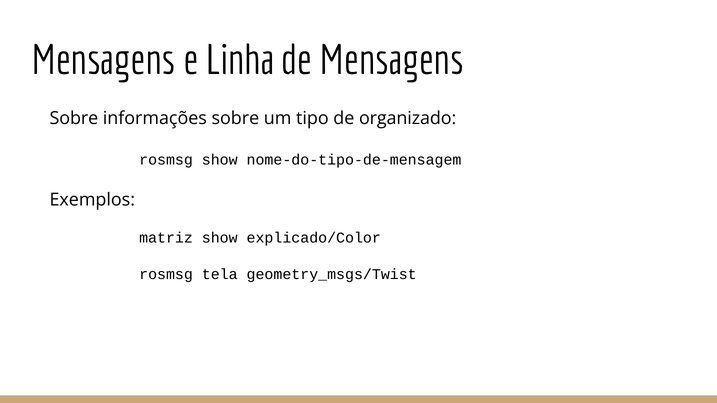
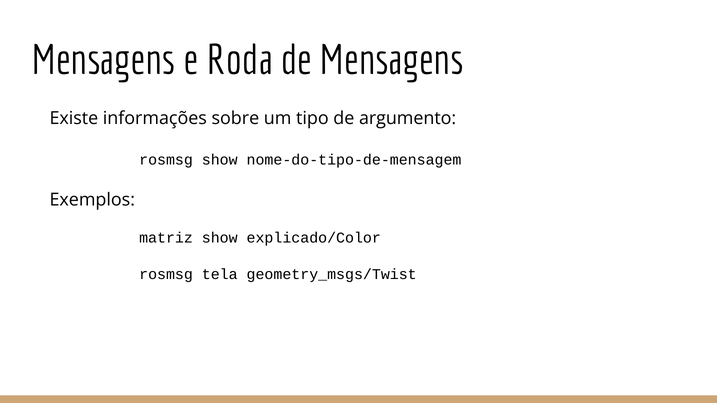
Linha: Linha -> Roda
Sobre at (74, 118): Sobre -> Existe
organizado: organizado -> argumento
